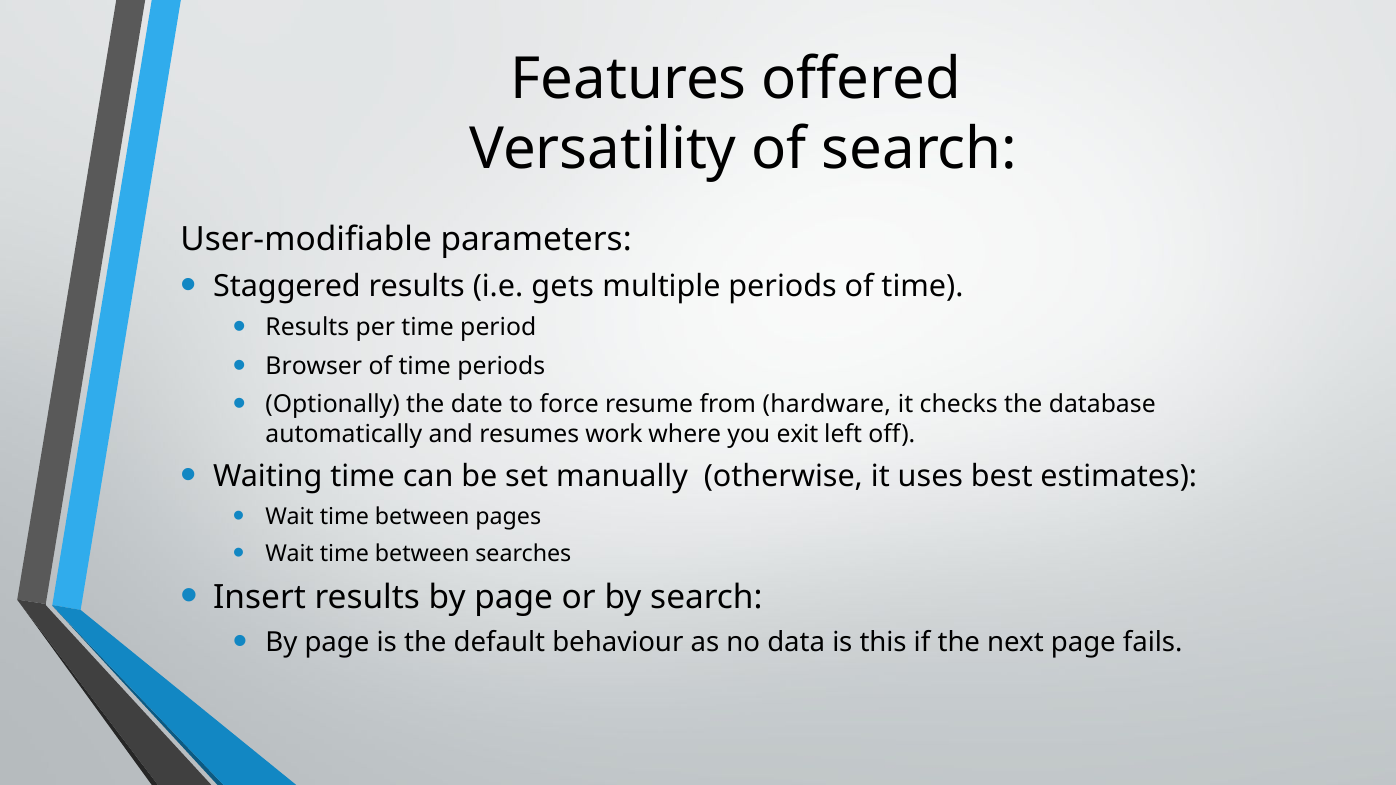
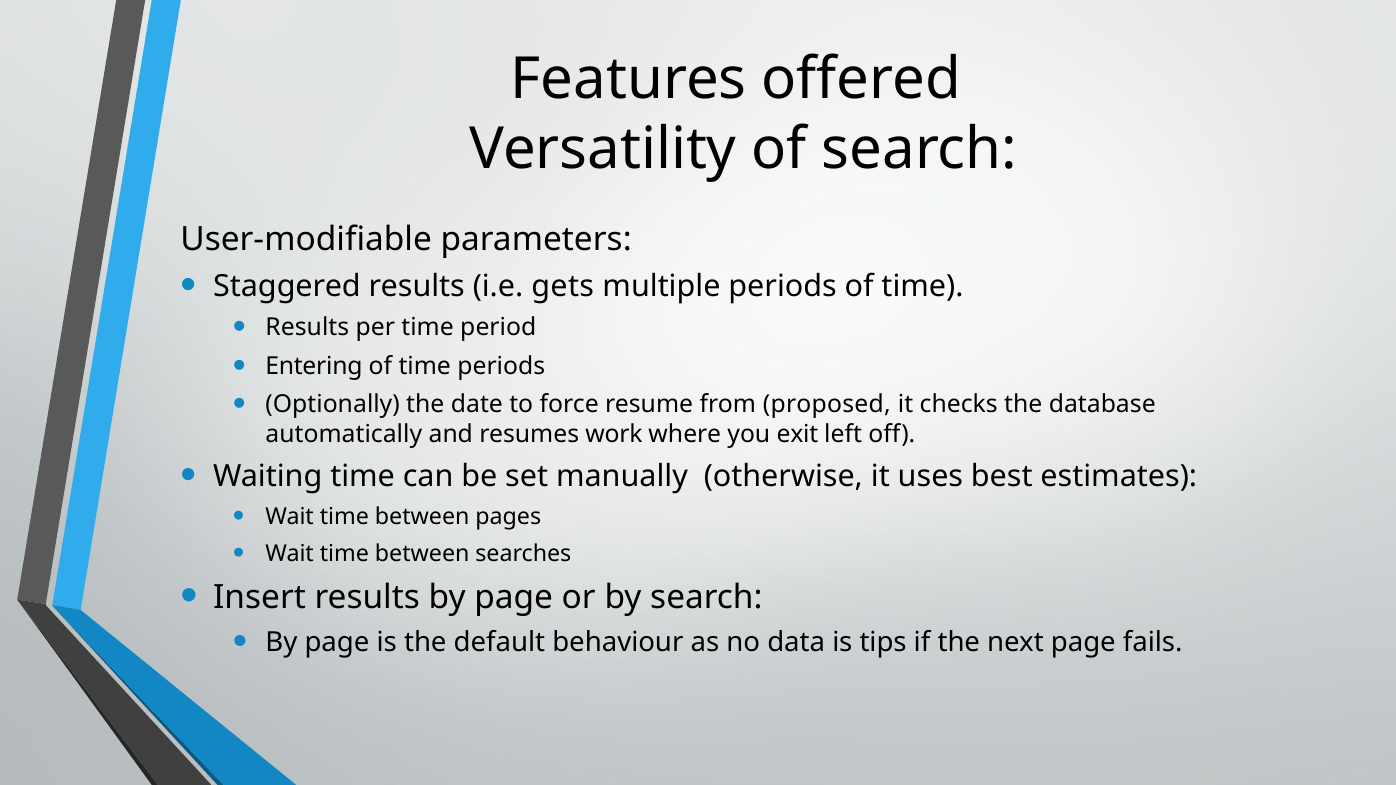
Browser: Browser -> Entering
hardware: hardware -> proposed
this: this -> tips
